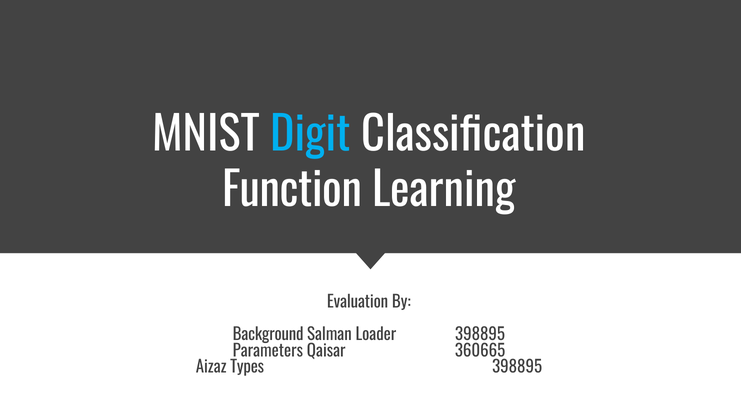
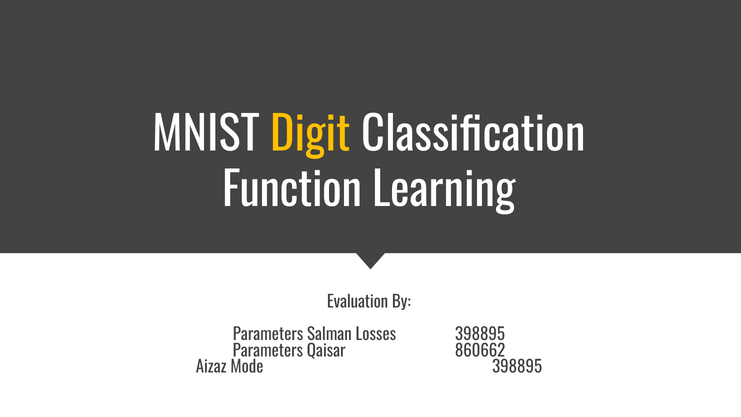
Digit colour: light blue -> yellow
Background at (268, 335): Background -> Parameters
Loader: Loader -> Losses
360665: 360665 -> 860662
Types: Types -> Mode
